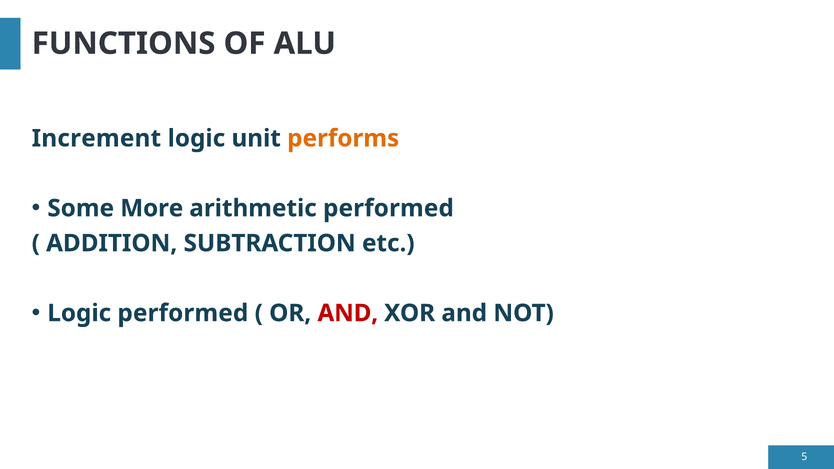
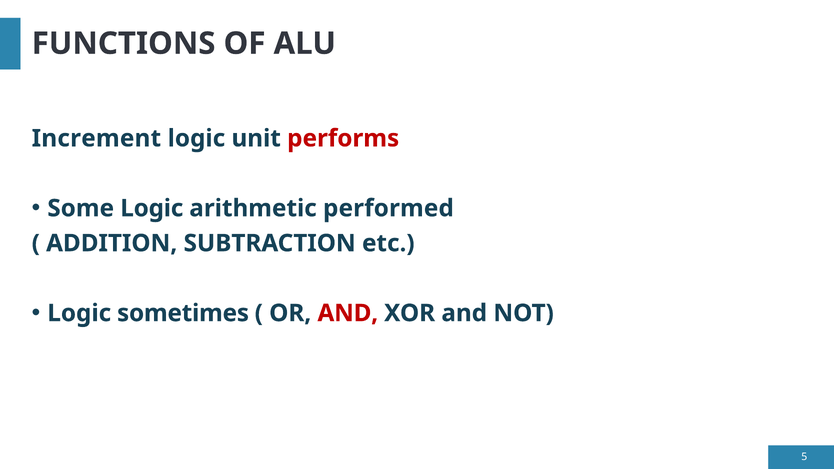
performs colour: orange -> red
Some More: More -> Logic
Logic performed: performed -> sometimes
